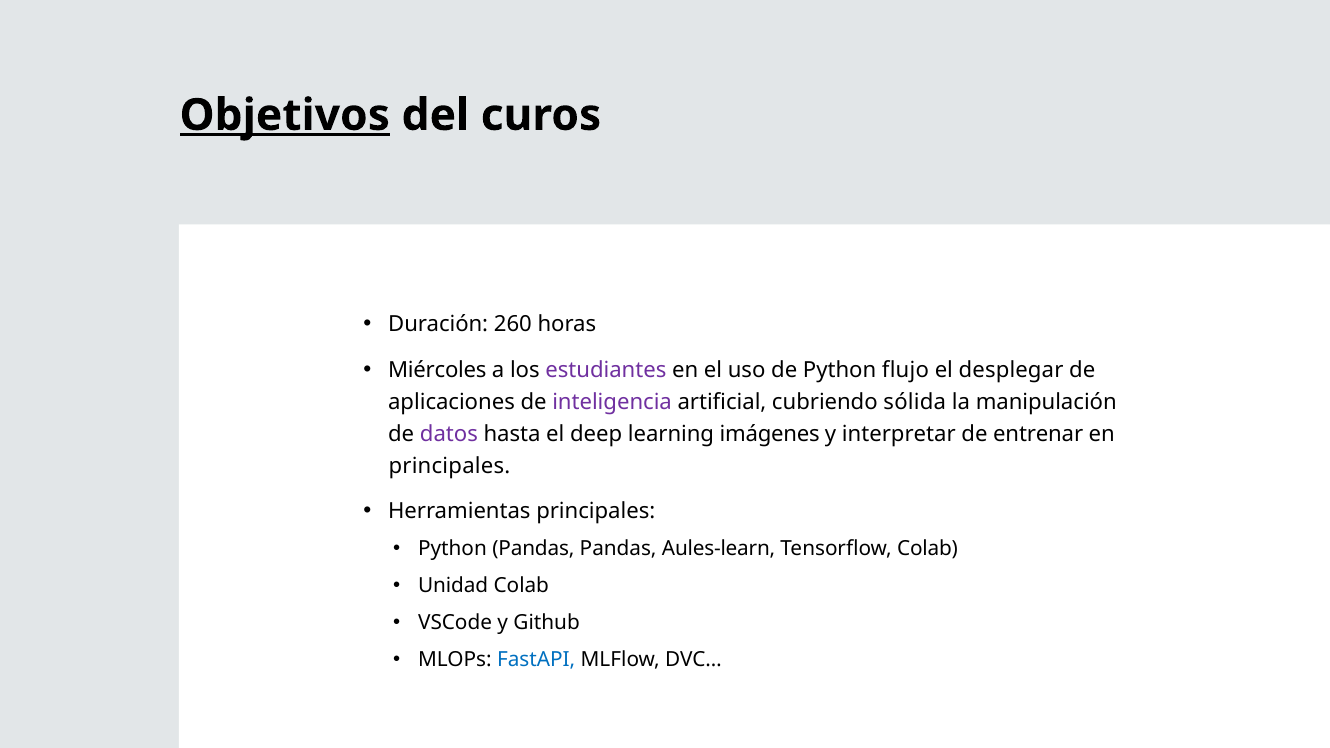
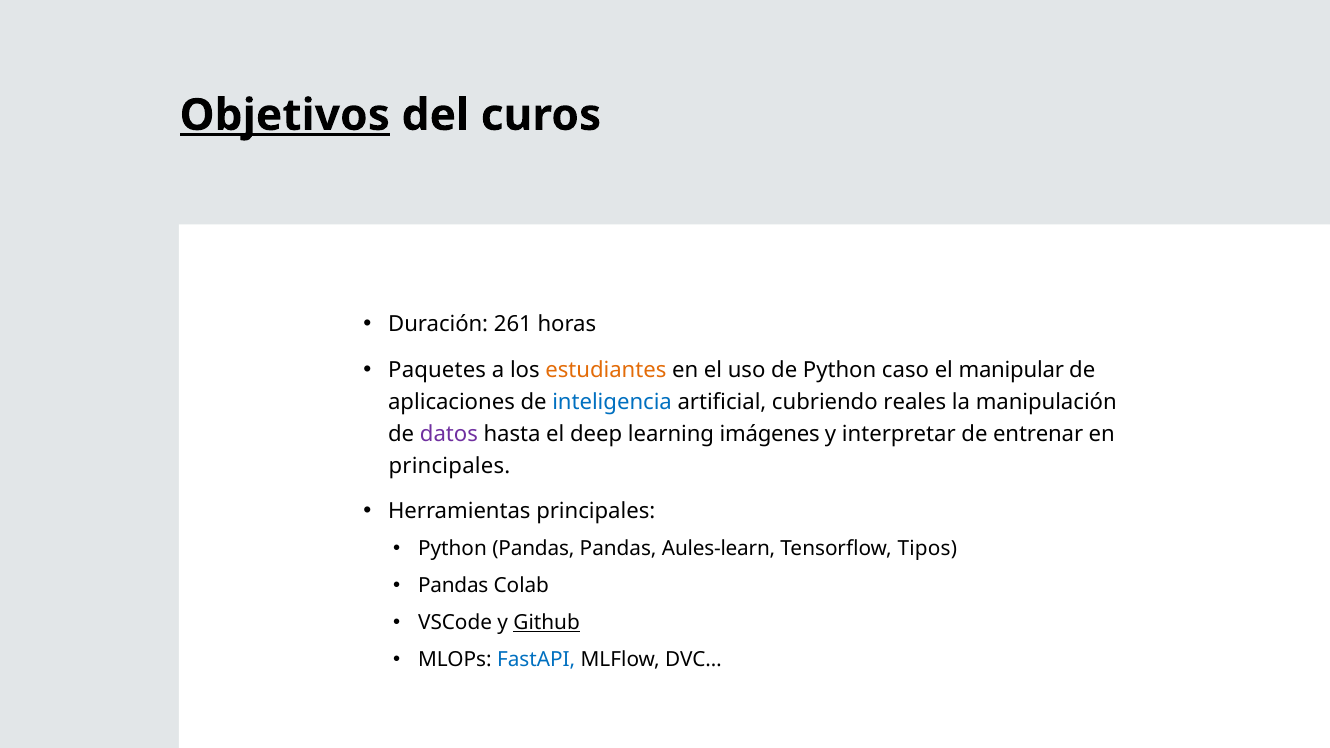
260: 260 -> 261
Miércoles: Miércoles -> Paquetes
estudiantes colour: purple -> orange
flujo: flujo -> caso
desplegar: desplegar -> manipular
inteligencia colour: purple -> blue
sólida: sólida -> reales
Tensorflow Colab: Colab -> Tipos
Unidad at (453, 586): Unidad -> Pandas
Github underline: none -> present
